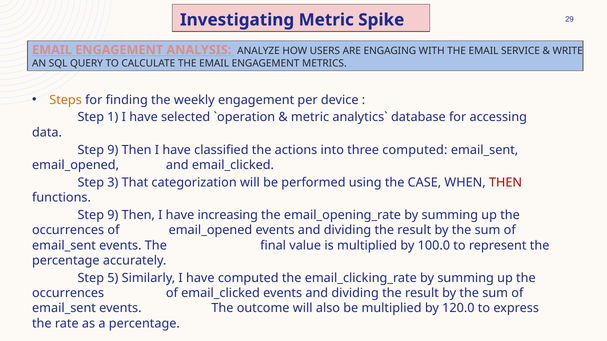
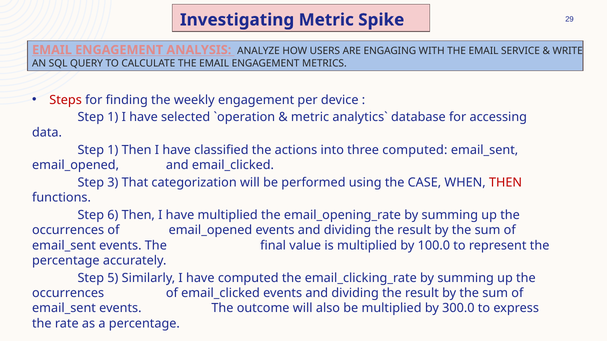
Steps colour: orange -> red
9 at (113, 150): 9 -> 1
9 at (113, 215): 9 -> 6
have increasing: increasing -> multiplied
120.0: 120.0 -> 300.0
